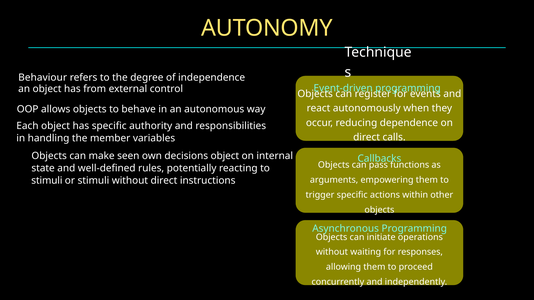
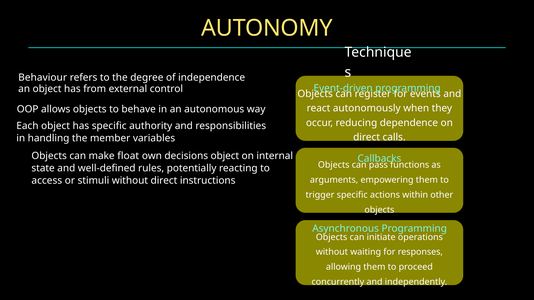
seen: seen -> float
stimuli at (47, 181): stimuli -> access
